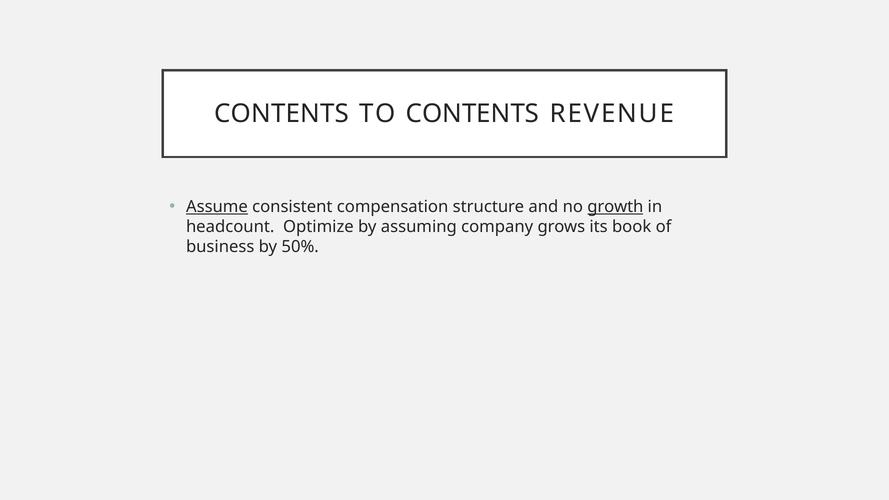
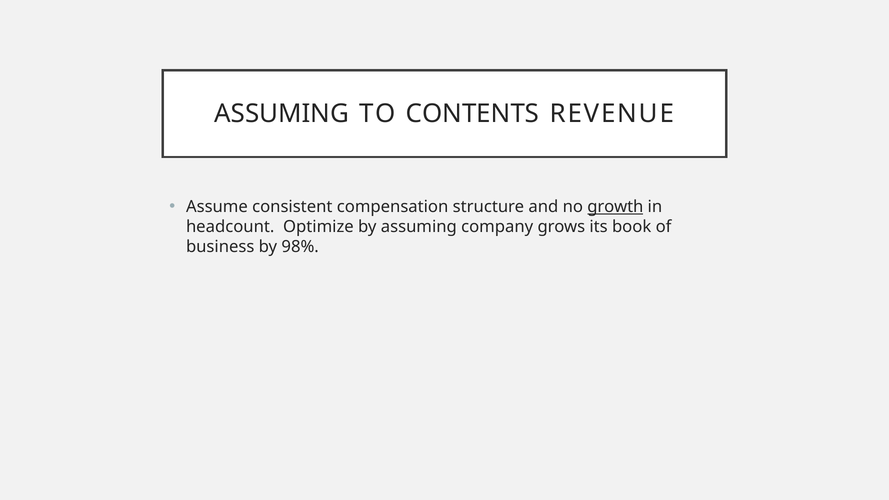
CONTENTS at (282, 114): CONTENTS -> ASSUMING
Assume underline: present -> none
50%: 50% -> 98%
